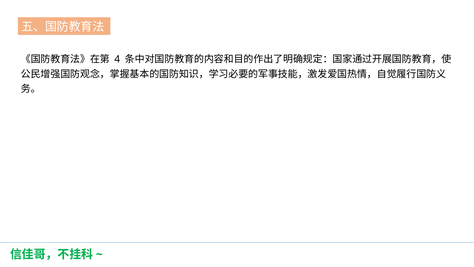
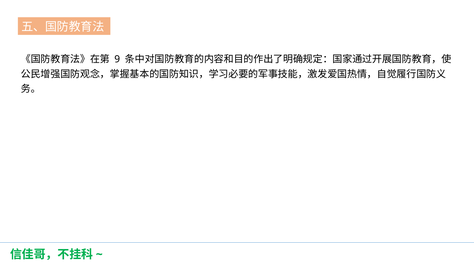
4: 4 -> 9
